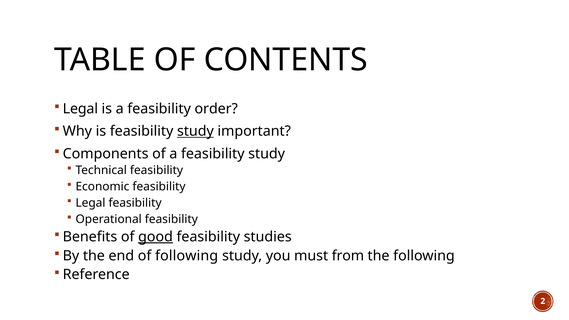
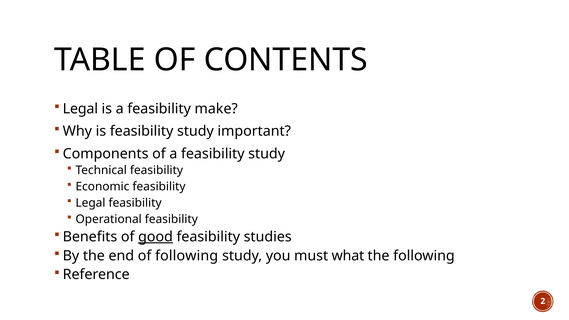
order: order -> make
study at (195, 131) underline: present -> none
from: from -> what
